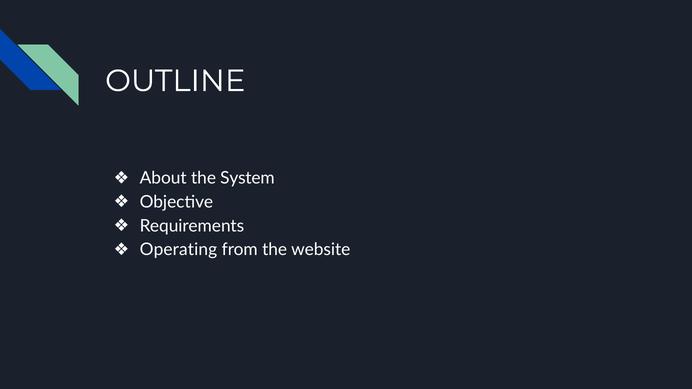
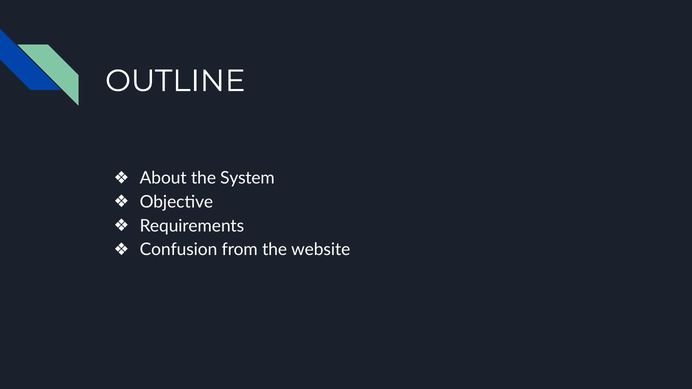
Operating: Operating -> Confusion
